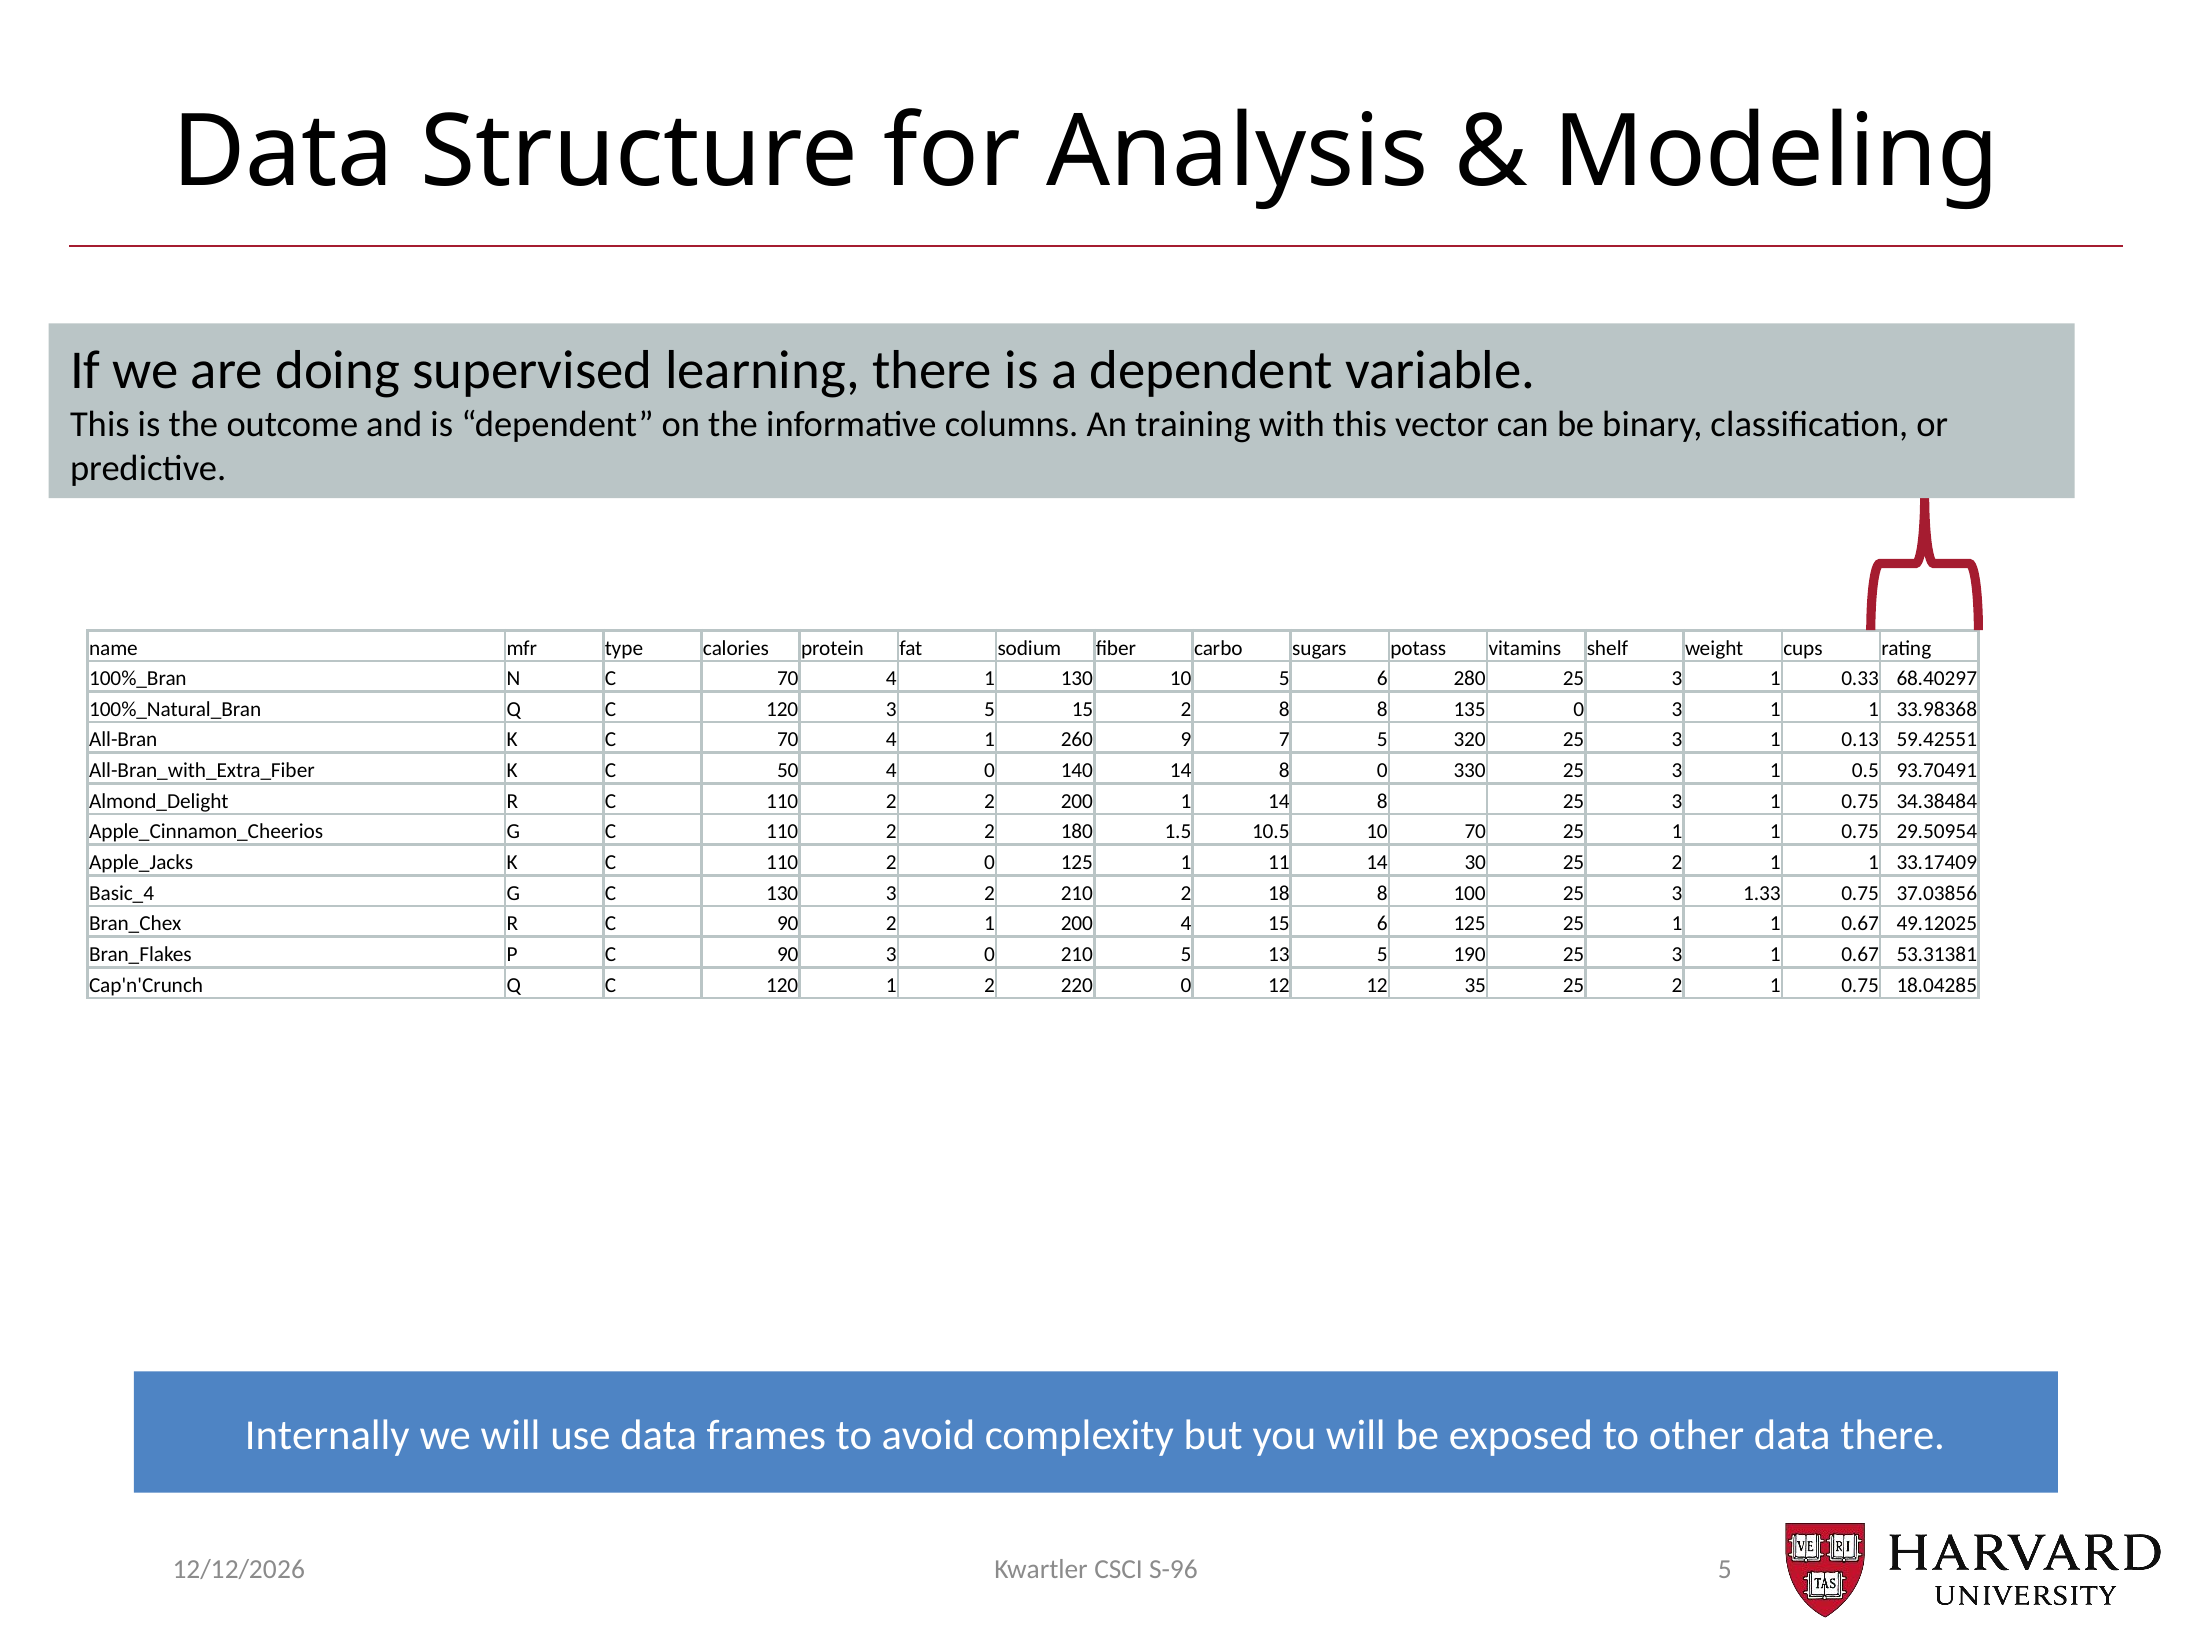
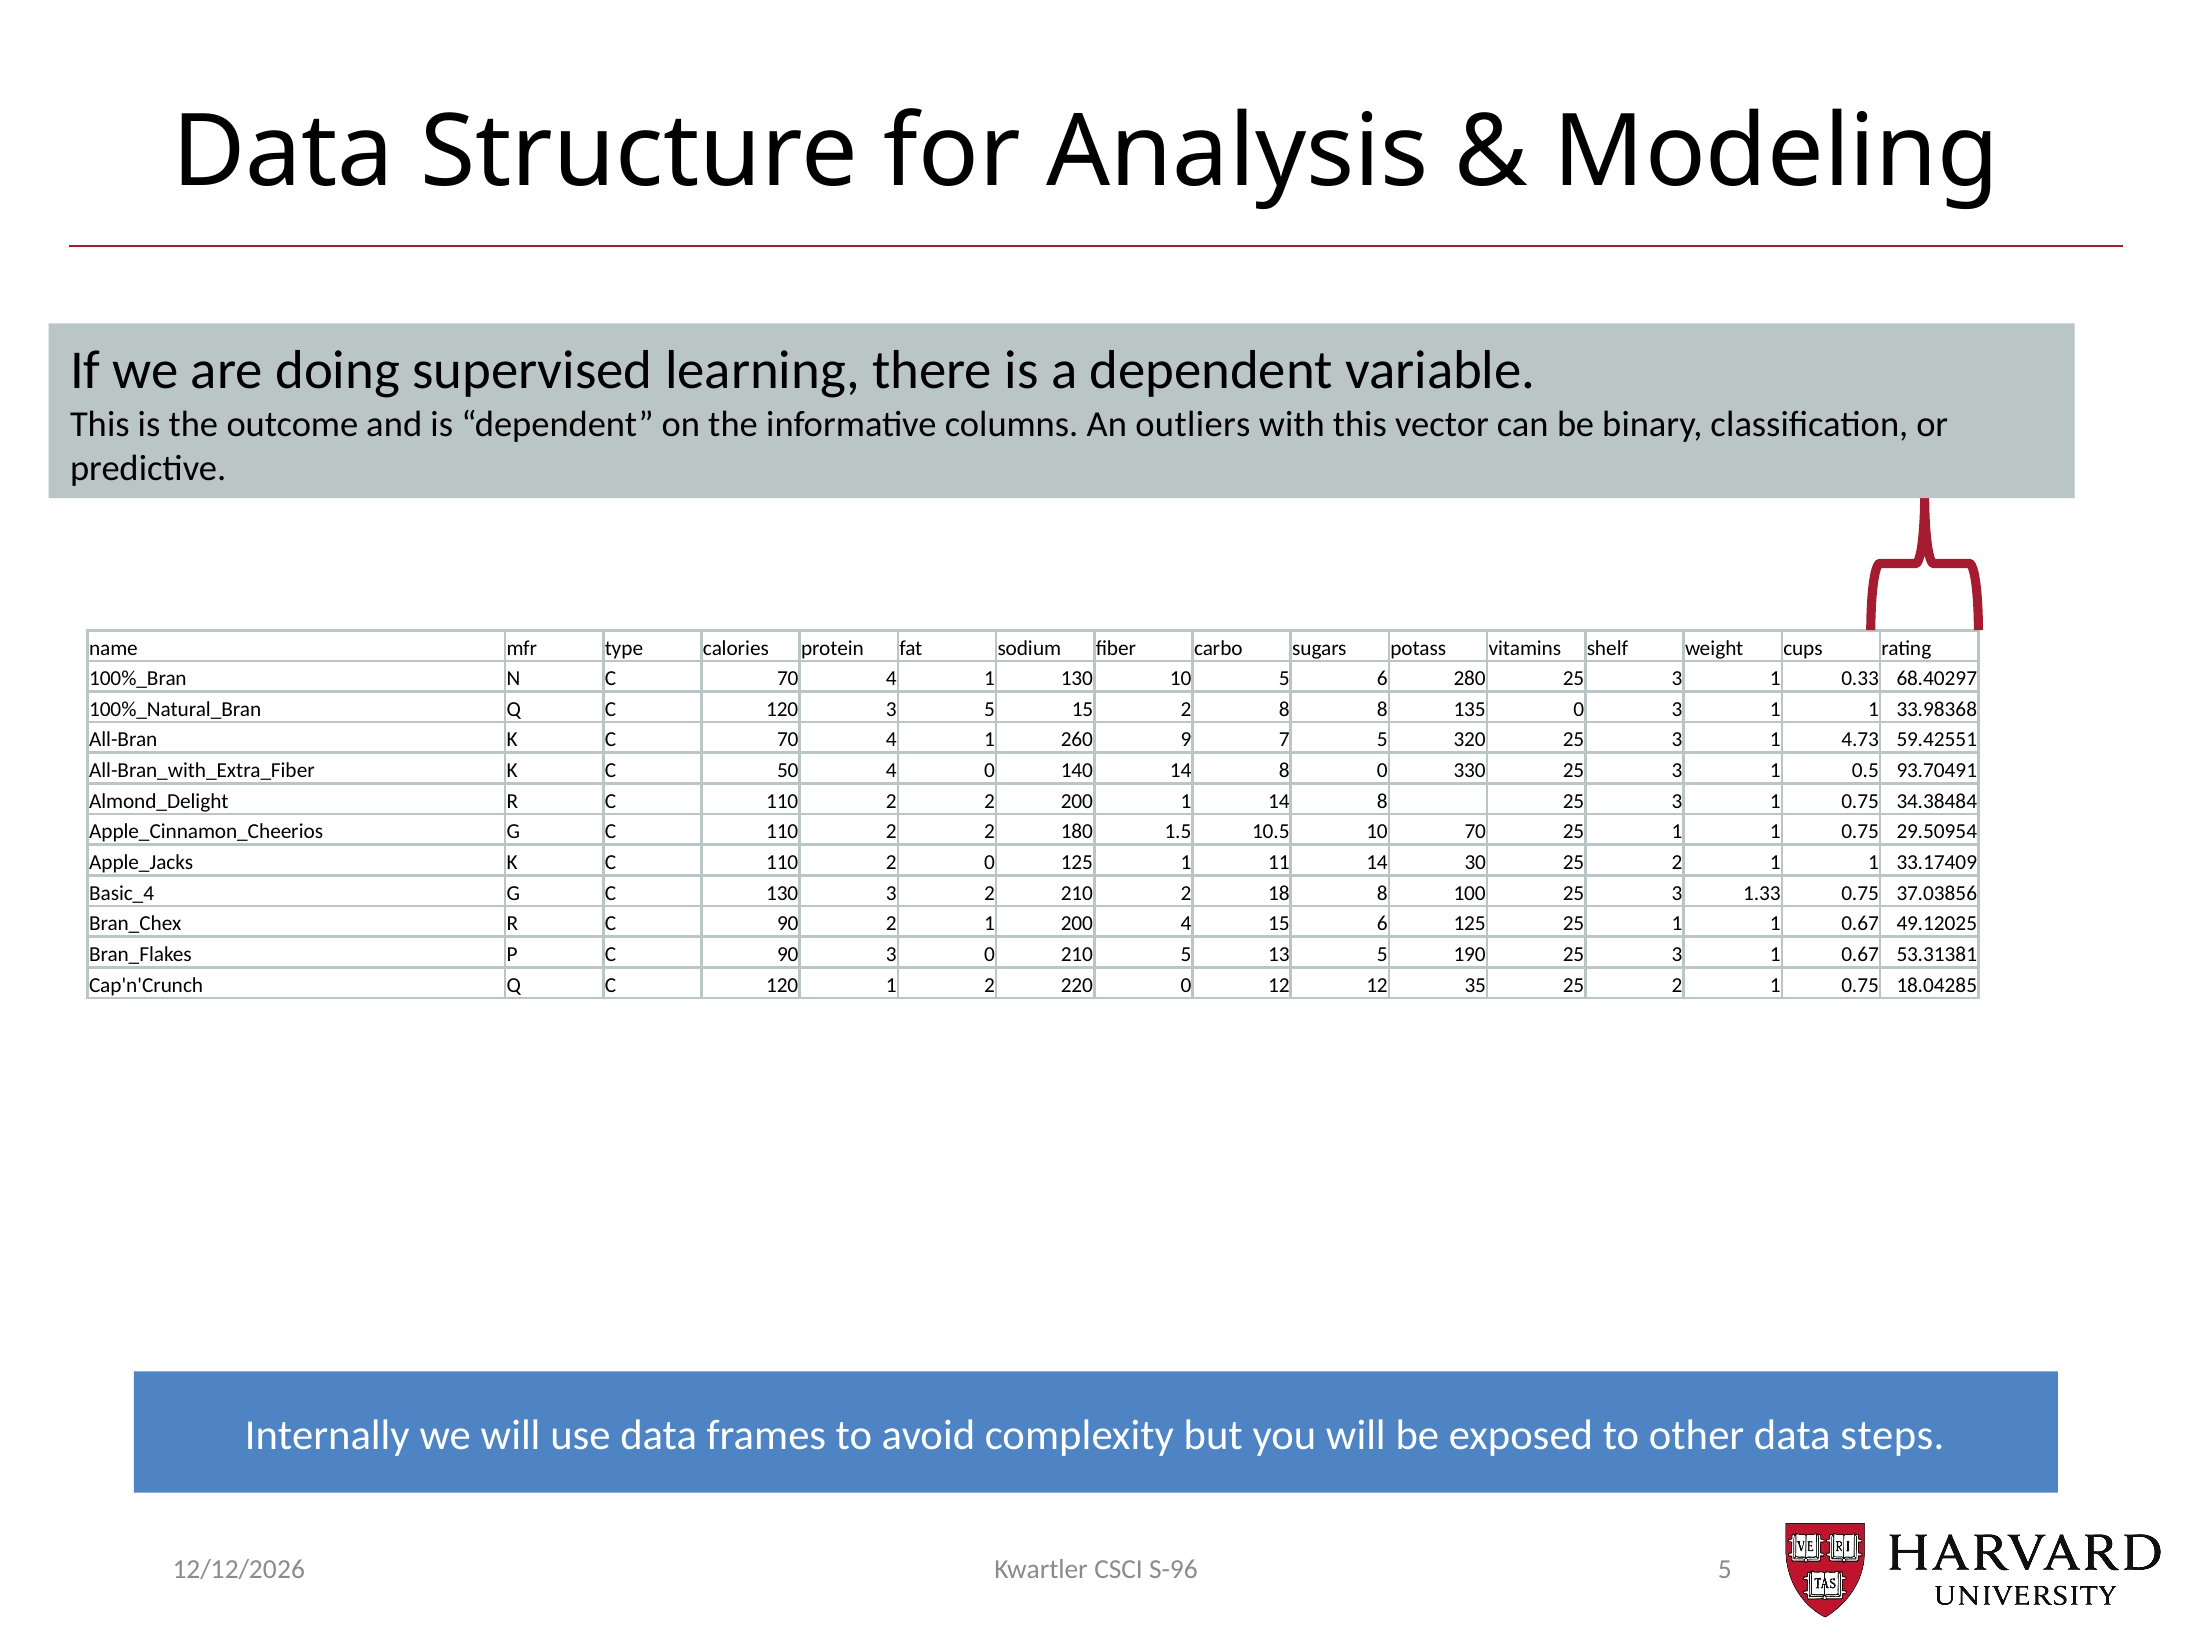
training: training -> outliers
0.13: 0.13 -> 4.73
data there: there -> steps
